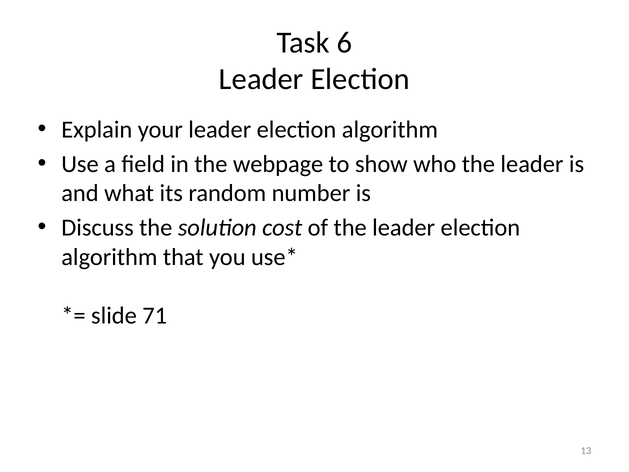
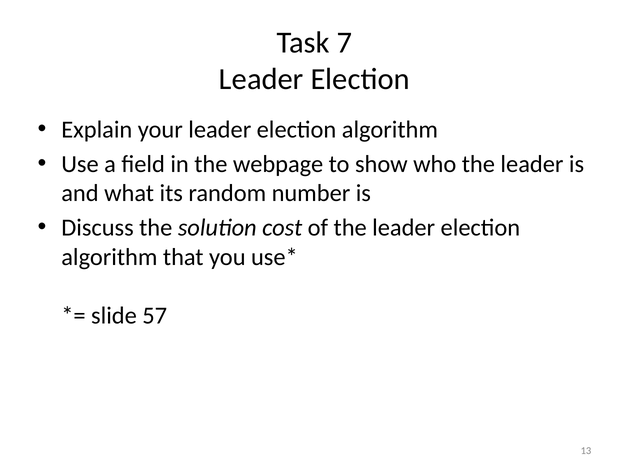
6: 6 -> 7
71: 71 -> 57
